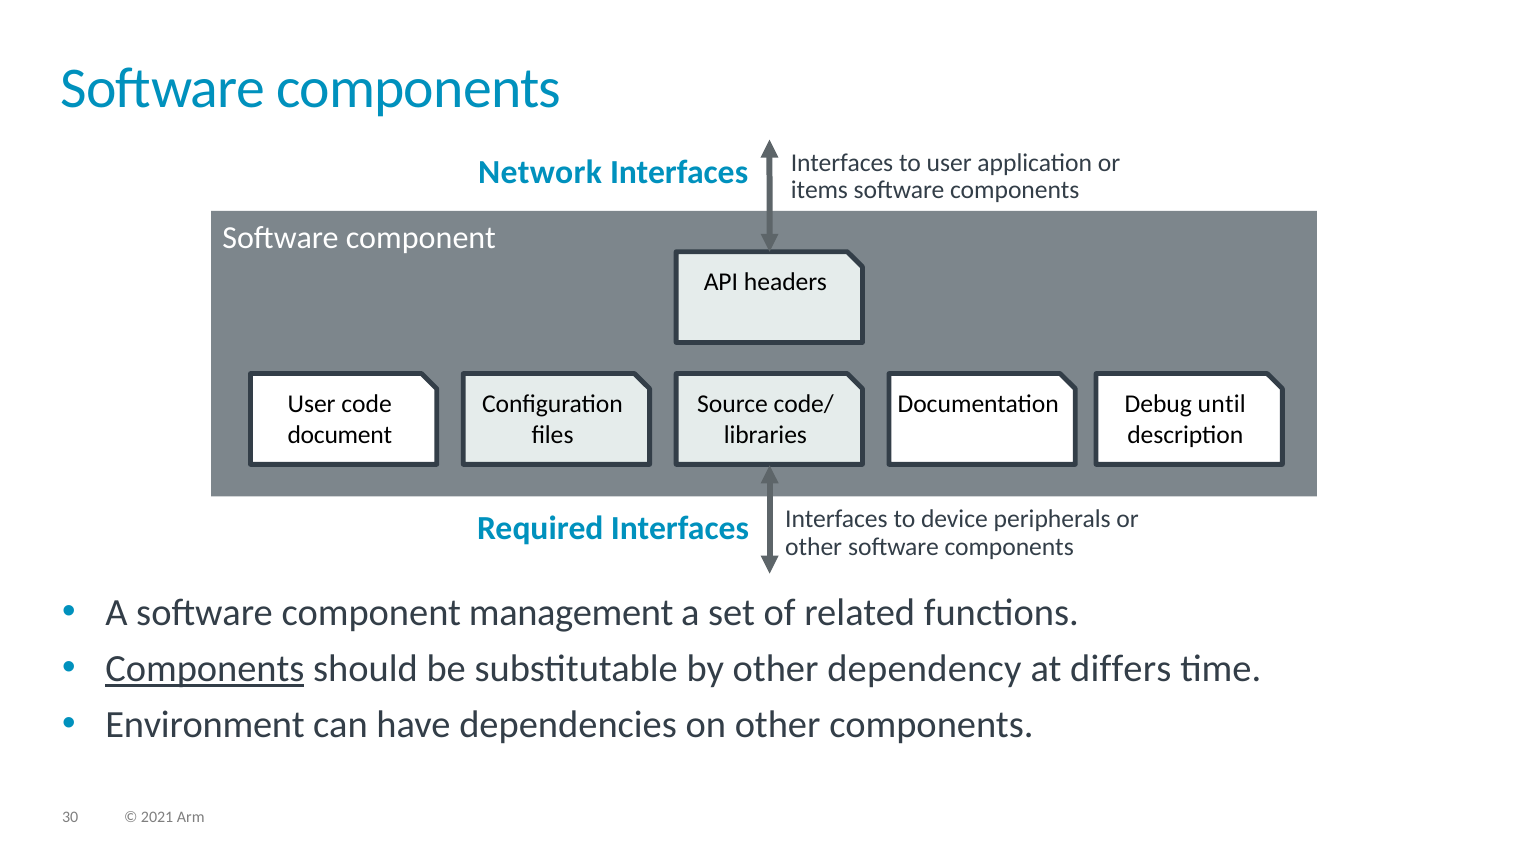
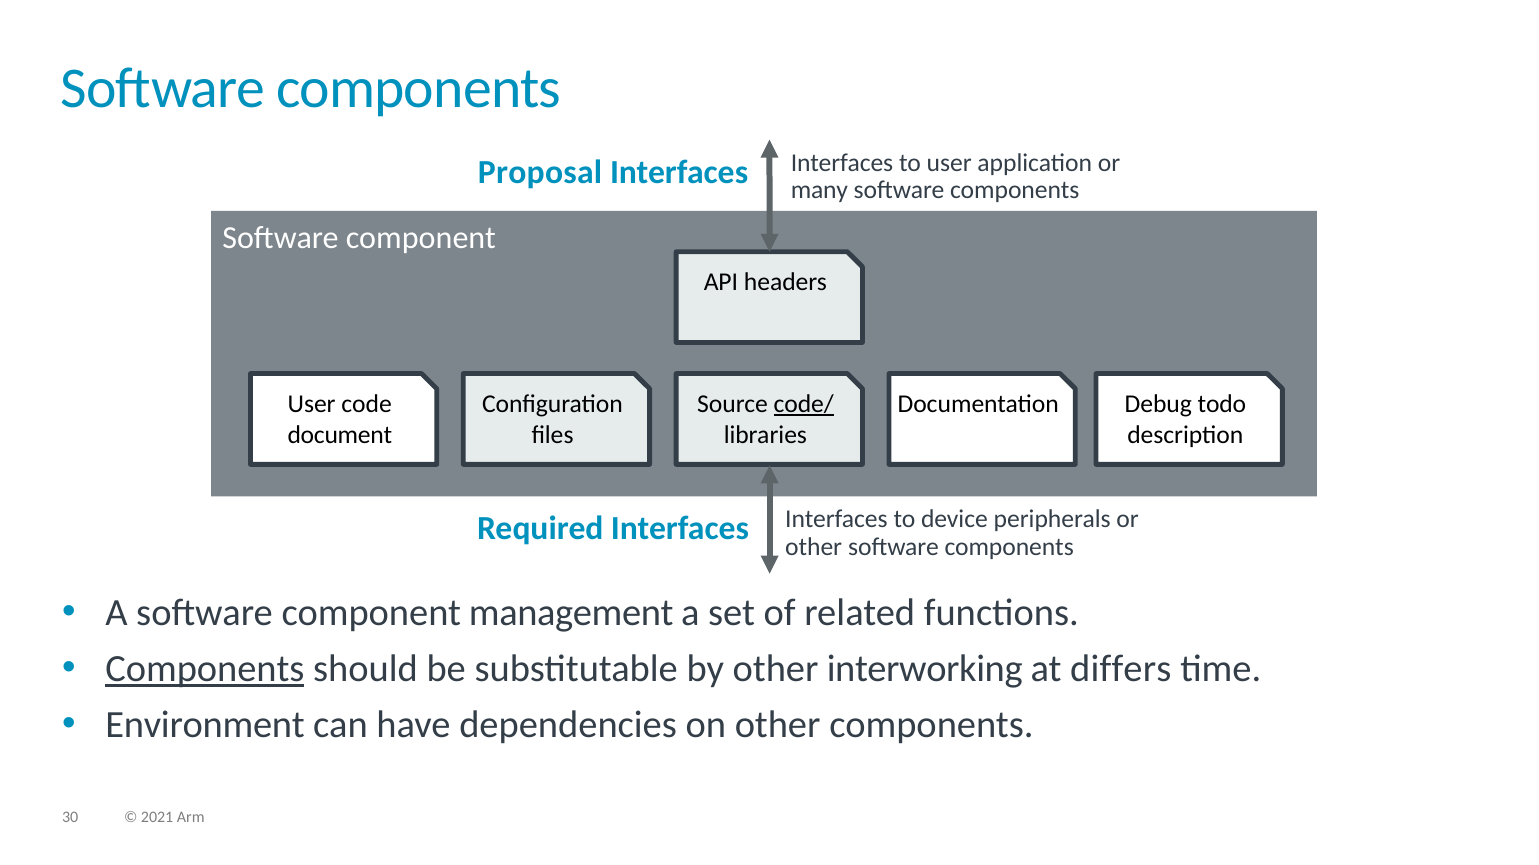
Network: Network -> Proposal
items: items -> many
code/ underline: none -> present
until: until -> todo
dependency: dependency -> interworking
